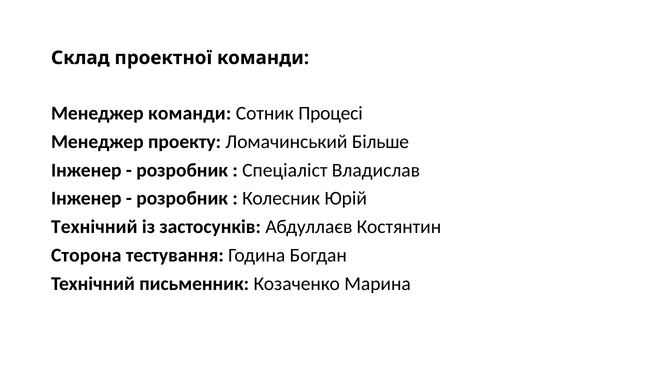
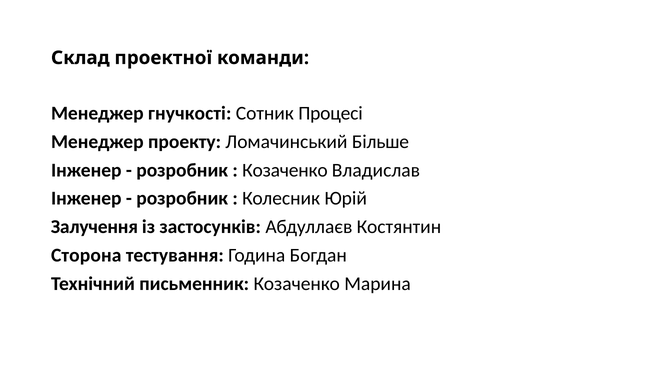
Менеджер команди: команди -> гнучкості
Спеціаліст at (285, 170): Спеціаліст -> Козаченко
Технічний at (94, 227): Технічний -> Залучення
